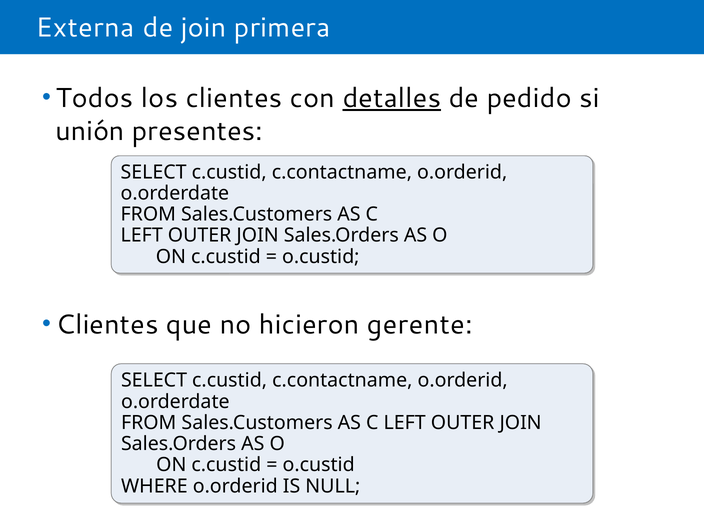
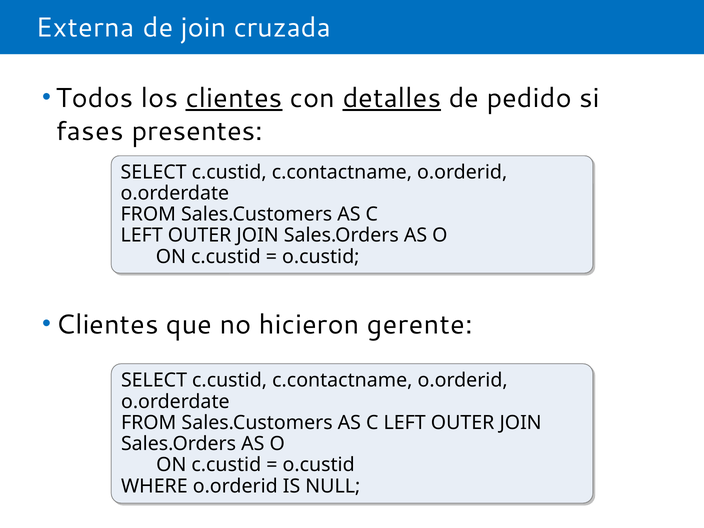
primera: primera -> cruzada
clientes at (234, 98) underline: none -> present
unión: unión -> fases
